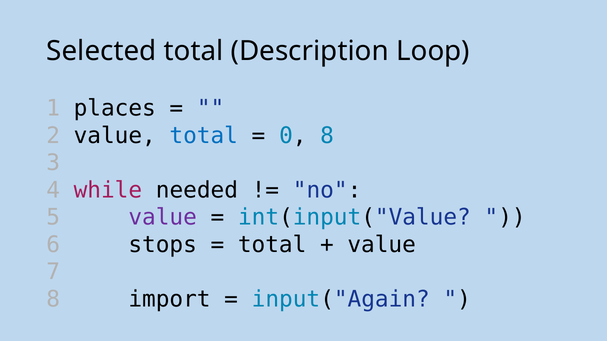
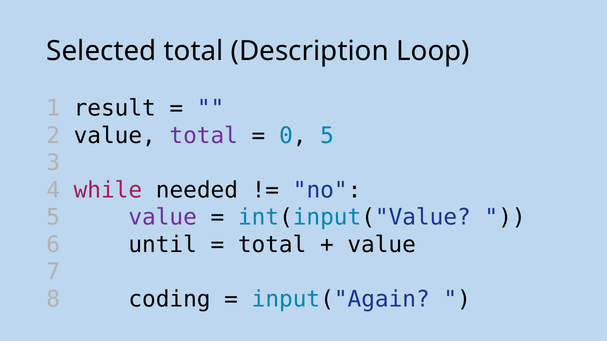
places: places -> result
total at (204, 136) colour: blue -> purple
0 8: 8 -> 5
stops: stops -> until
import: import -> coding
